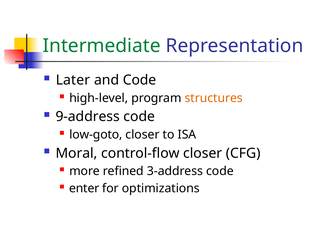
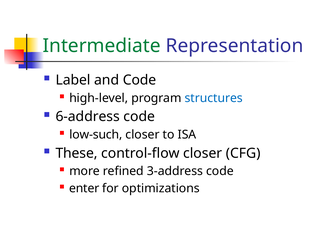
Later: Later -> Label
structures colour: orange -> blue
9-address: 9-address -> 6-address
low-goto: low-goto -> low-such
Moral: Moral -> These
